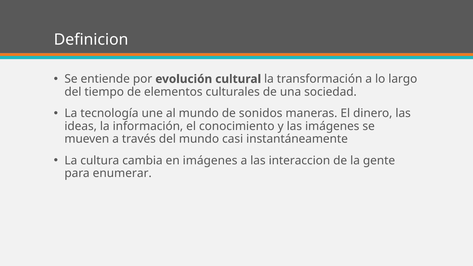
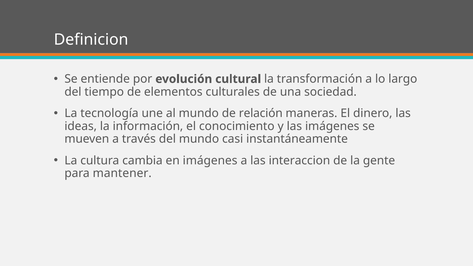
sonidos: sonidos -> relación
enumerar: enumerar -> mantener
